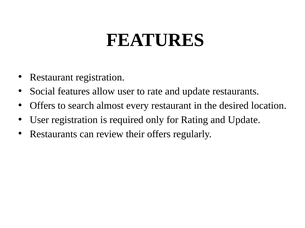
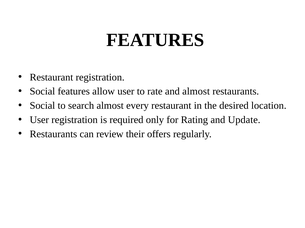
rate and update: update -> almost
Offers at (42, 106): Offers -> Social
